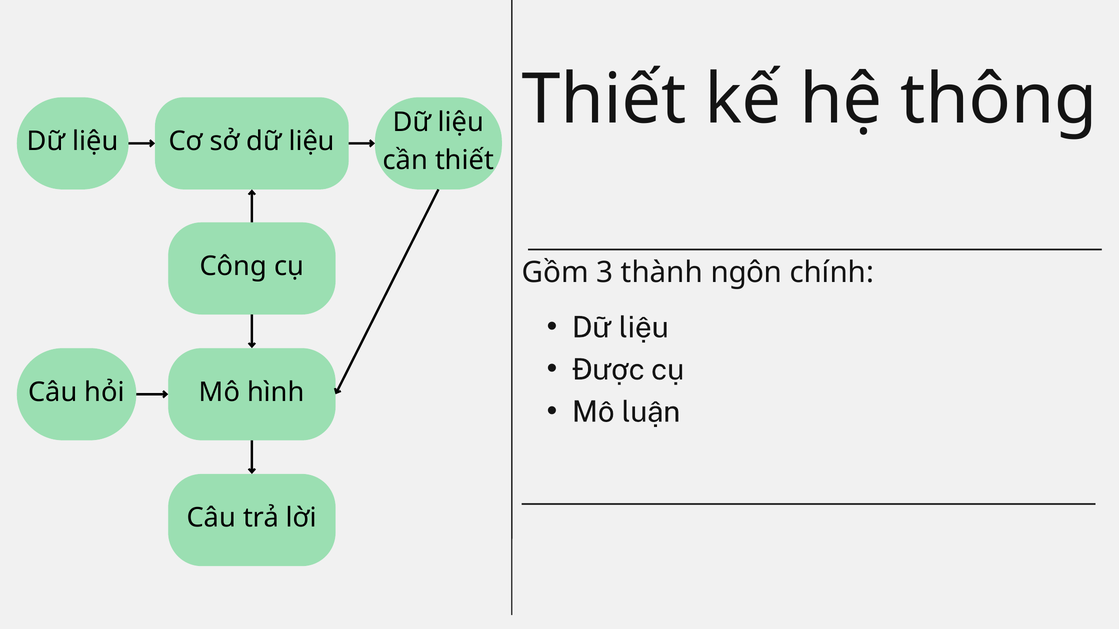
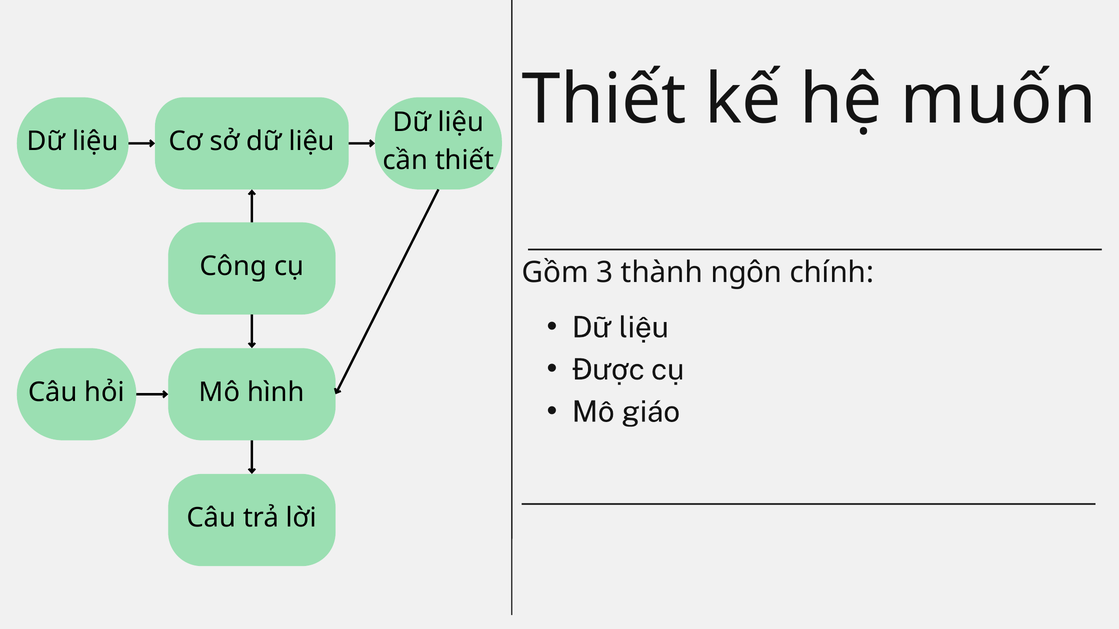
thông: thông -> muốn
luận: luận -> giáo
